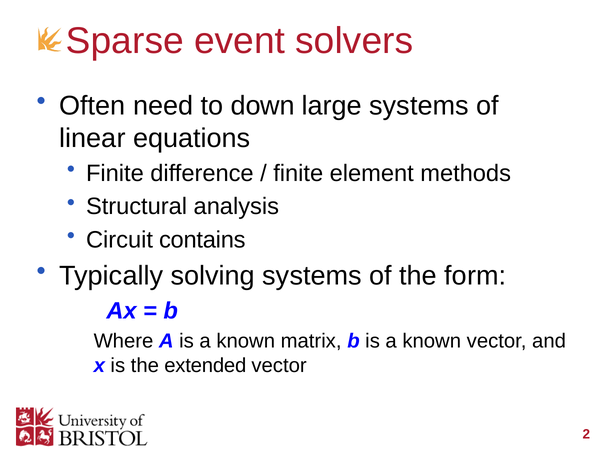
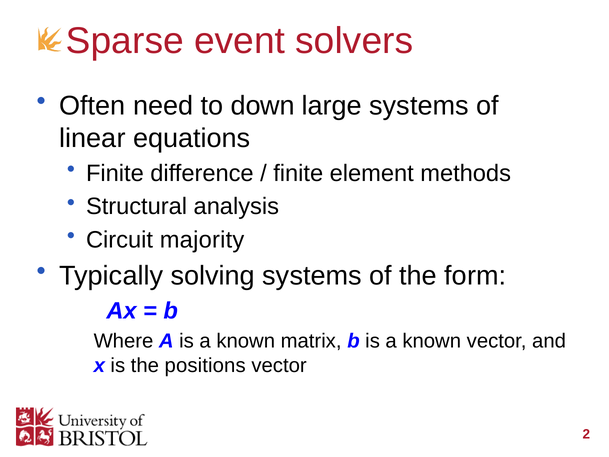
contains: contains -> majority
extended: extended -> positions
